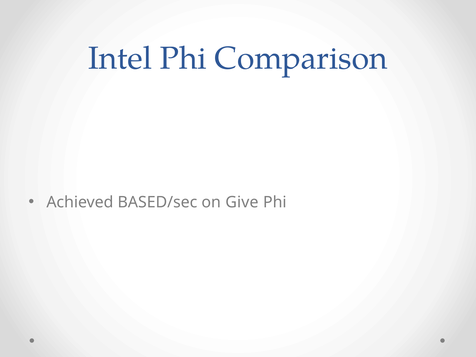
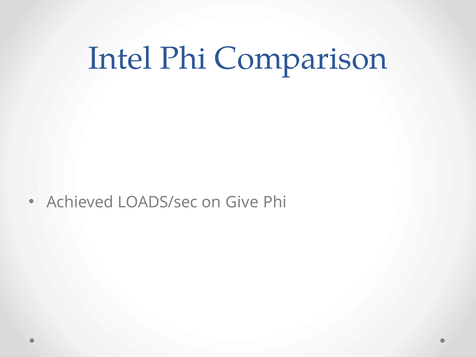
BASED/sec: BASED/sec -> LOADS/sec
